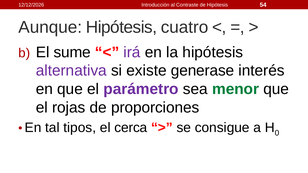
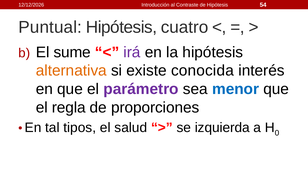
Aunque: Aunque -> Puntual
alternativa colour: purple -> orange
generase: generase -> conocida
menor colour: green -> blue
rojas: rojas -> regla
cerca: cerca -> salud
consigue: consigue -> izquierda
